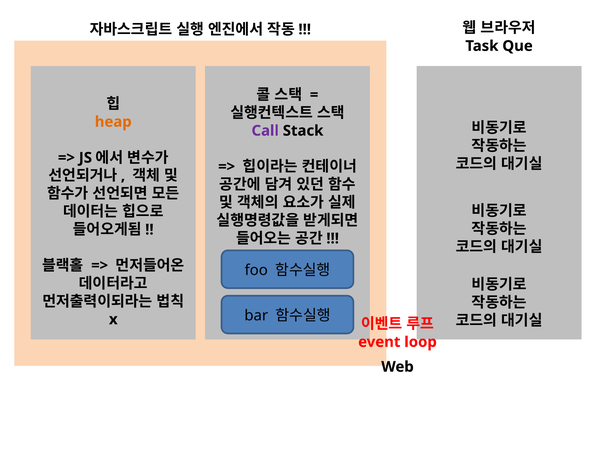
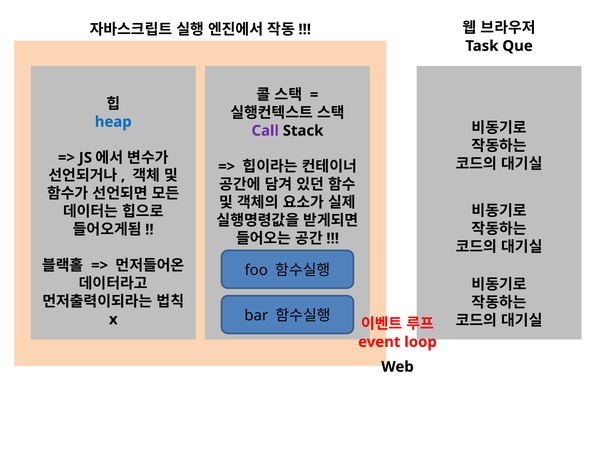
heap colour: orange -> blue
